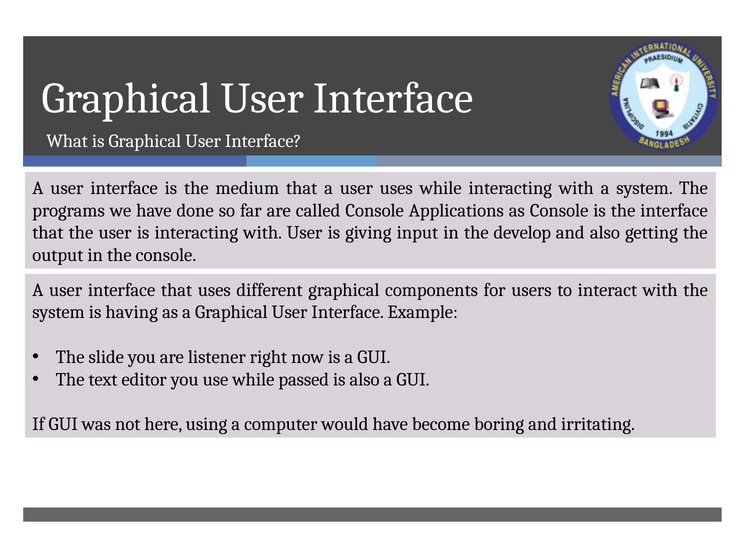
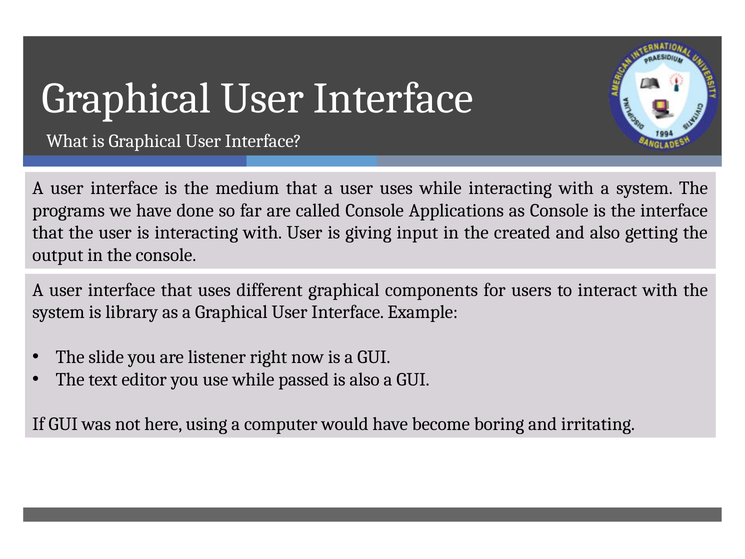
develop: develop -> created
having: having -> library
